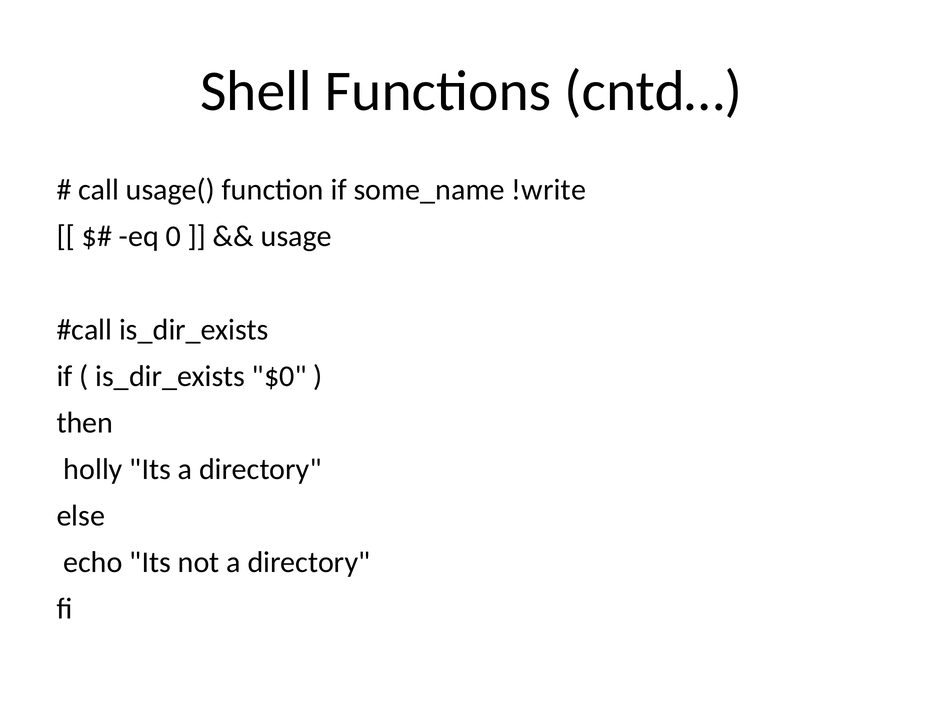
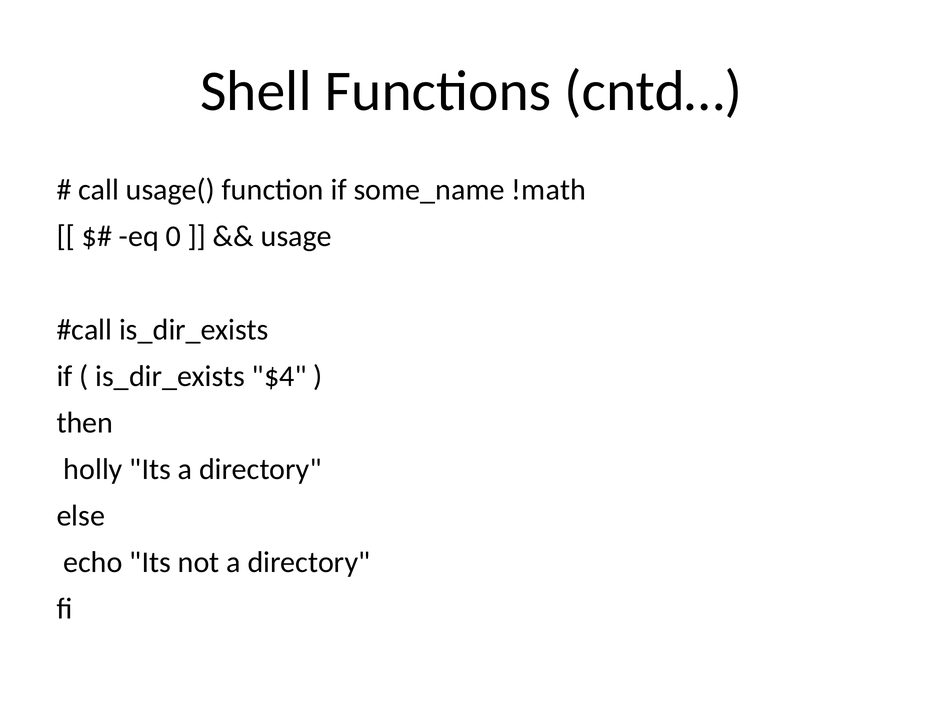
!write: !write -> !math
$0: $0 -> $4
